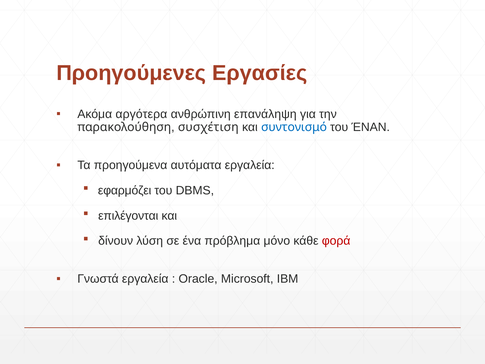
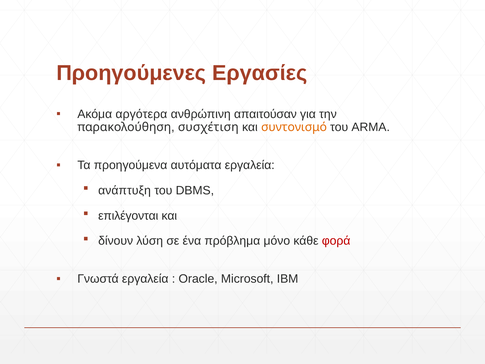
επανάληψη: επανάληψη -> απαιτούσαν
συντονισμό colour: blue -> orange
ΈΝΑΝ: ΈΝΑΝ -> ARMA
εφαρμόζει: εφαρμόζει -> ανάπτυξη
